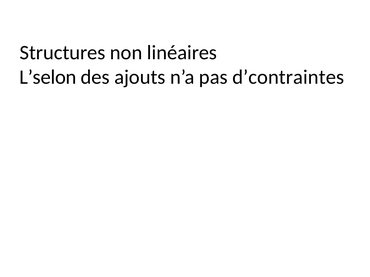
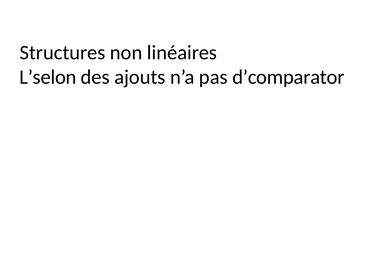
d’contraintes: d’contraintes -> d’comparator
